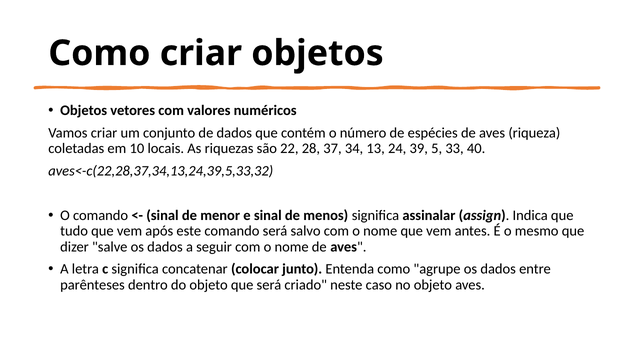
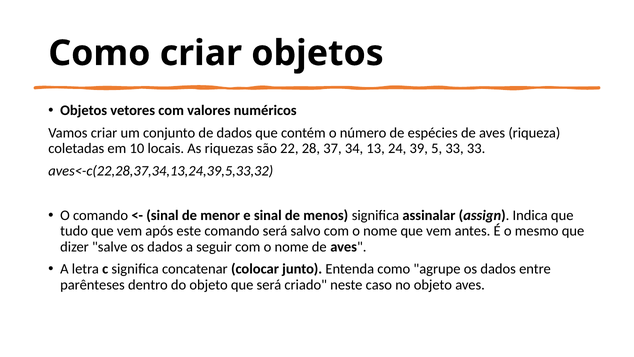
33 40: 40 -> 33
